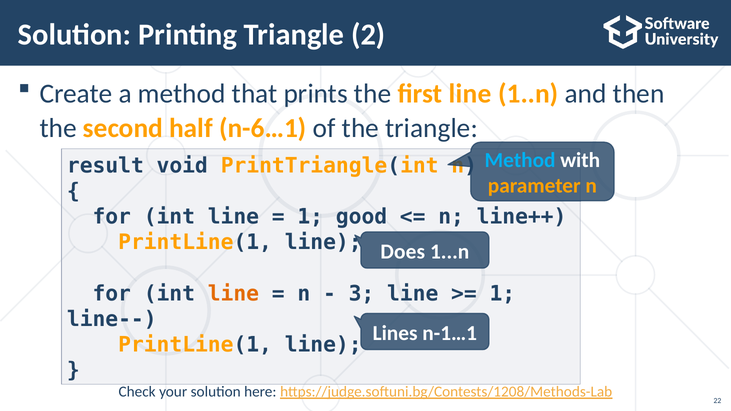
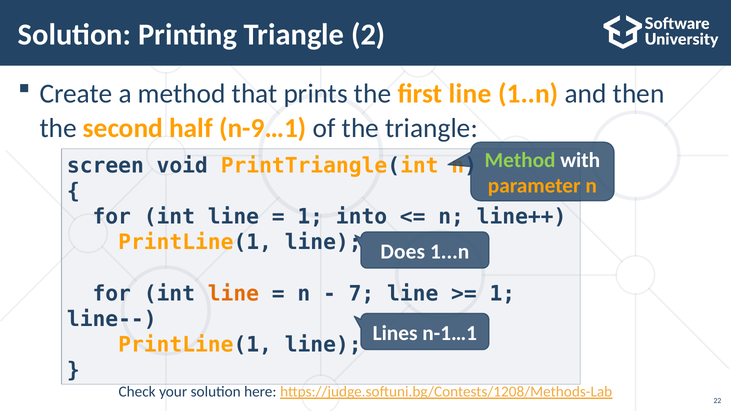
n-6…1: n-6…1 -> n-9…1
Method at (520, 160) colour: light blue -> light green
result: result -> screen
good: good -> into
3: 3 -> 7
